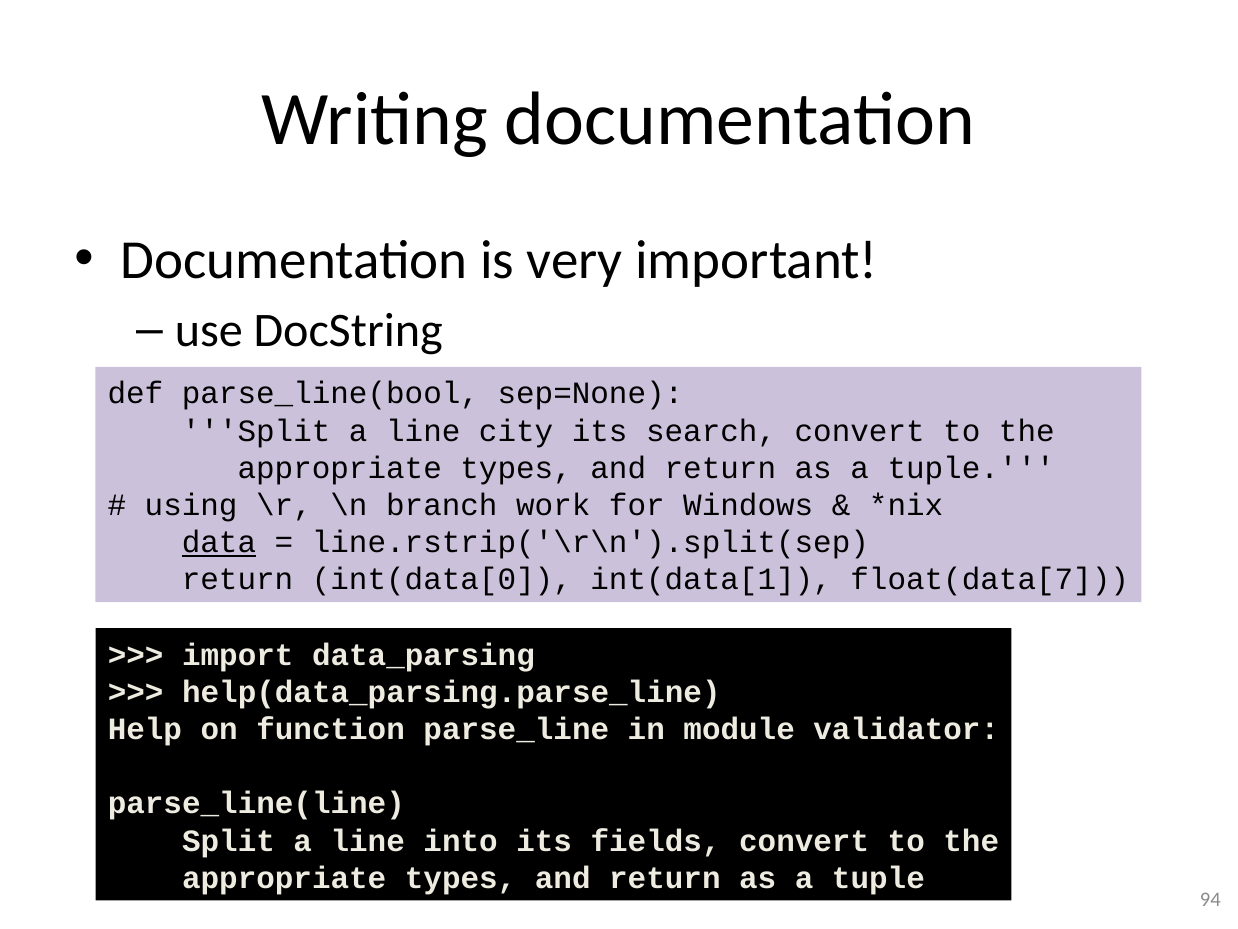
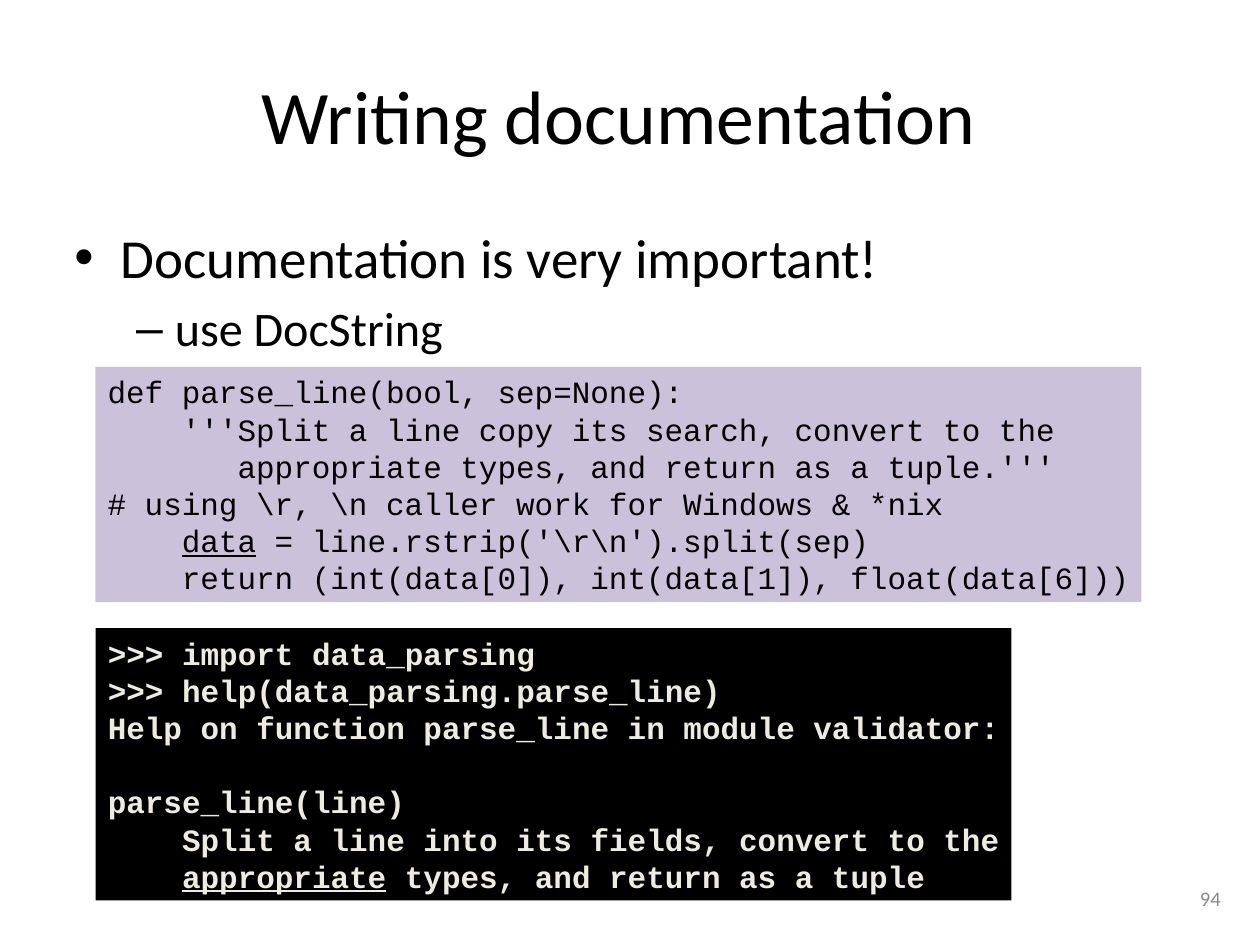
city: city -> copy
branch: branch -> caller
float(data[7: float(data[7 -> float(data[6
appropriate at (284, 878) underline: none -> present
